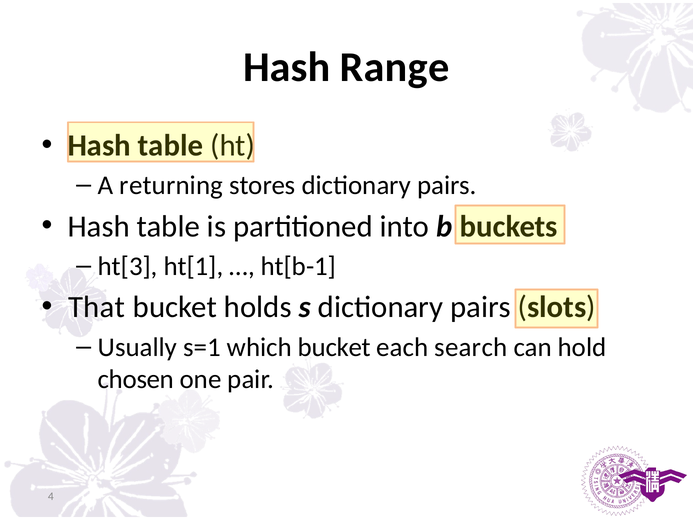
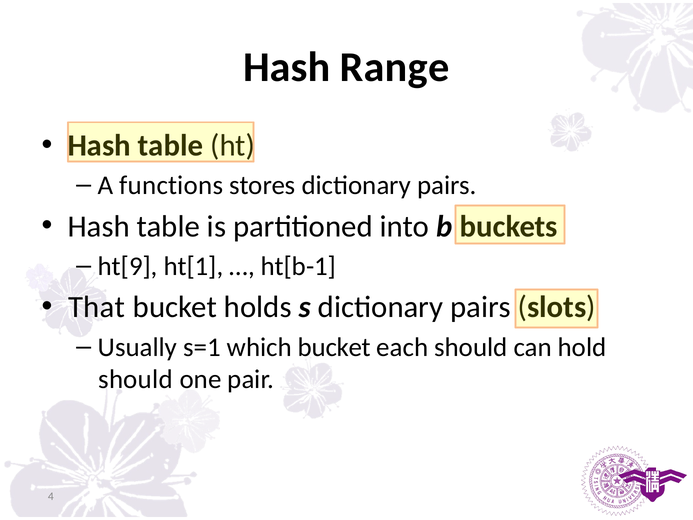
returning: returning -> functions
ht[3: ht[3 -> ht[9
each search: search -> should
chosen at (136, 379): chosen -> should
